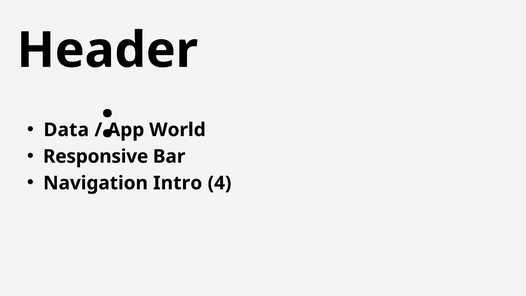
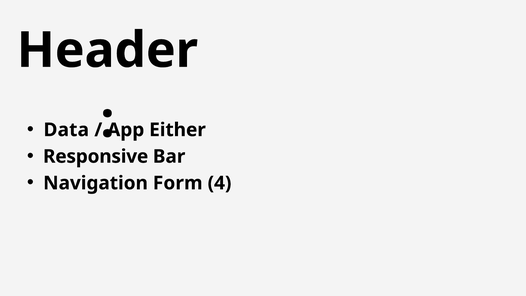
World: World -> Either
Intro: Intro -> Form
